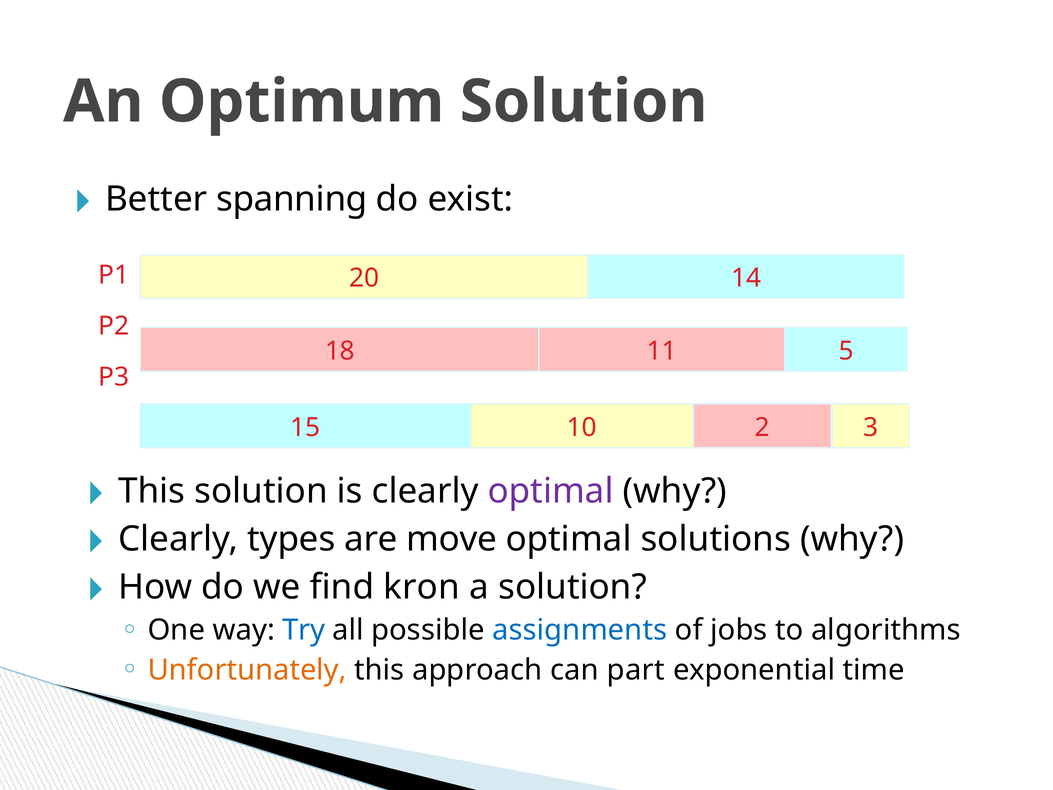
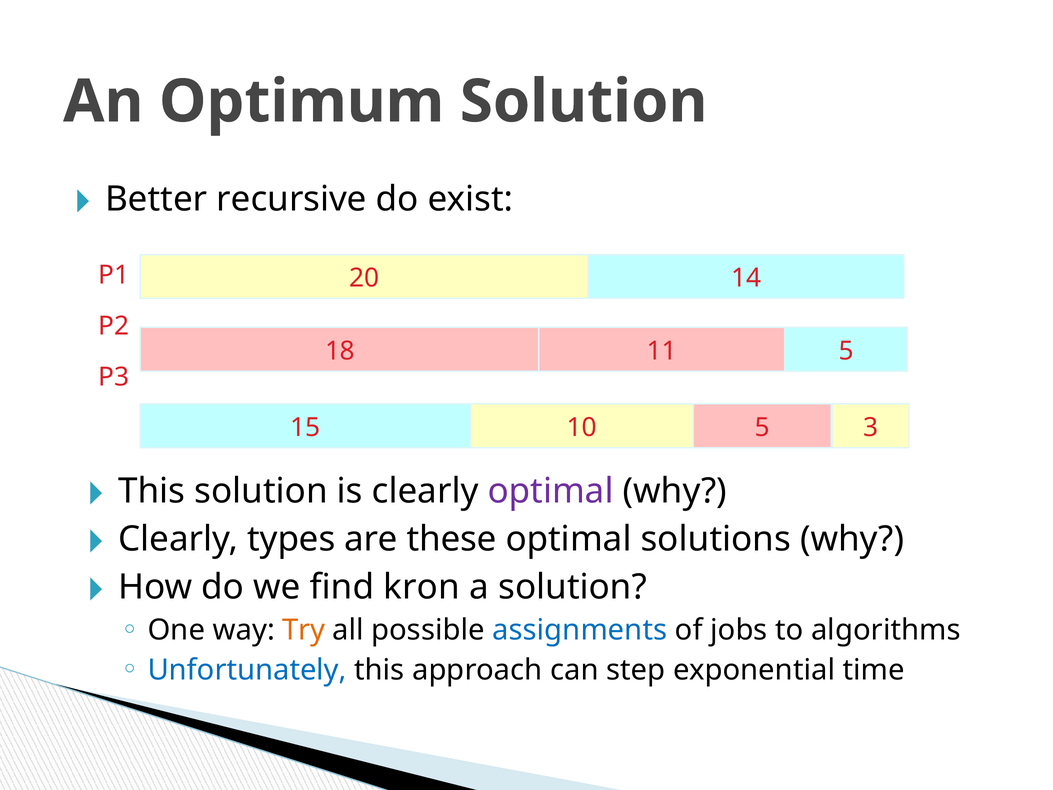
spanning: spanning -> recursive
10 2: 2 -> 5
move: move -> these
Try colour: blue -> orange
Unfortunately colour: orange -> blue
part: part -> step
